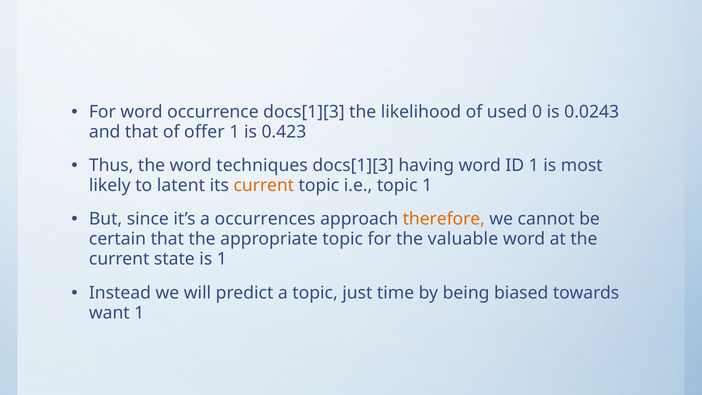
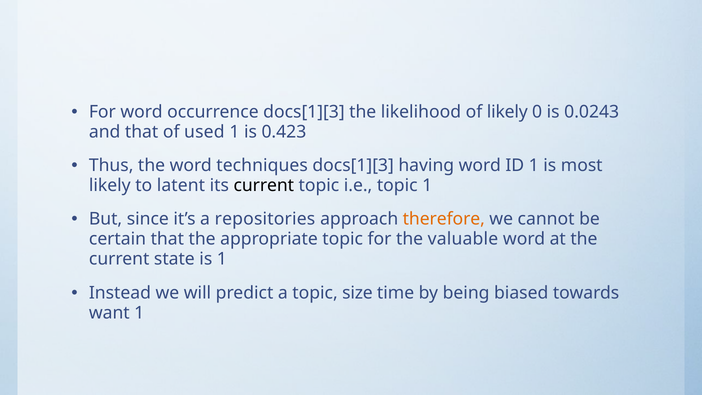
of used: used -> likely
offer: offer -> used
current at (264, 185) colour: orange -> black
occurrences: occurrences -> repositories
just: just -> size
